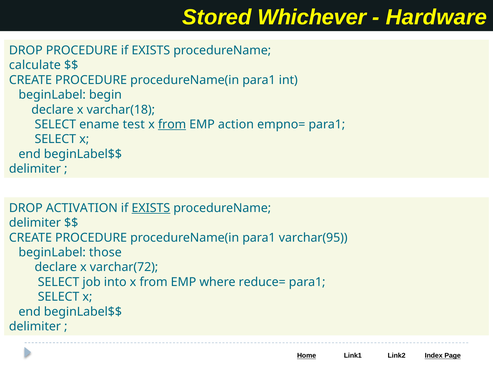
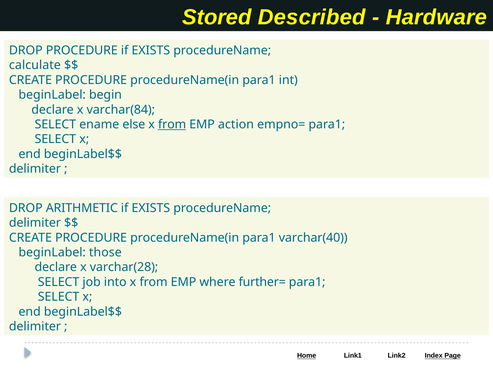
Whichever: Whichever -> Described
varchar(18: varchar(18 -> varchar(84
test: test -> else
ACTIVATION: ACTIVATION -> ARITHMETIC
EXISTS at (151, 208) underline: present -> none
varchar(95: varchar(95 -> varchar(40
varchar(72: varchar(72 -> varchar(28
reduce=: reduce= -> further=
